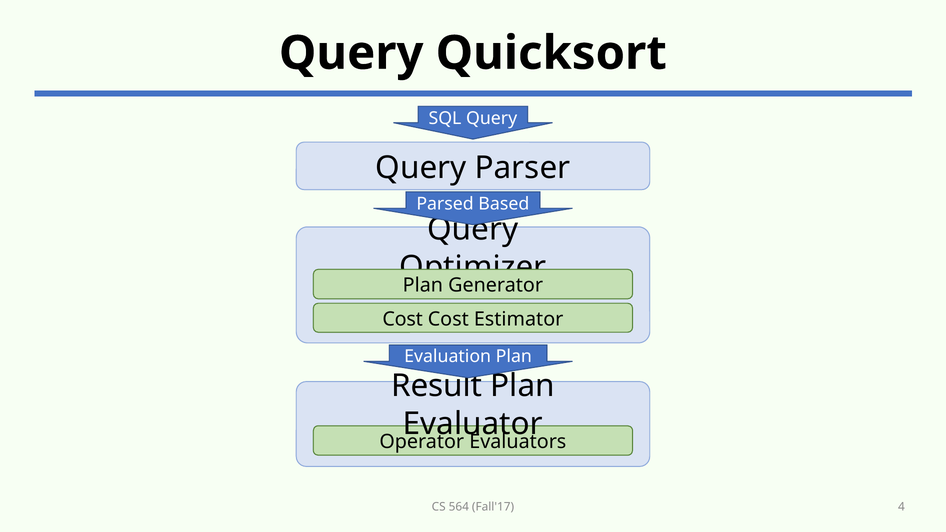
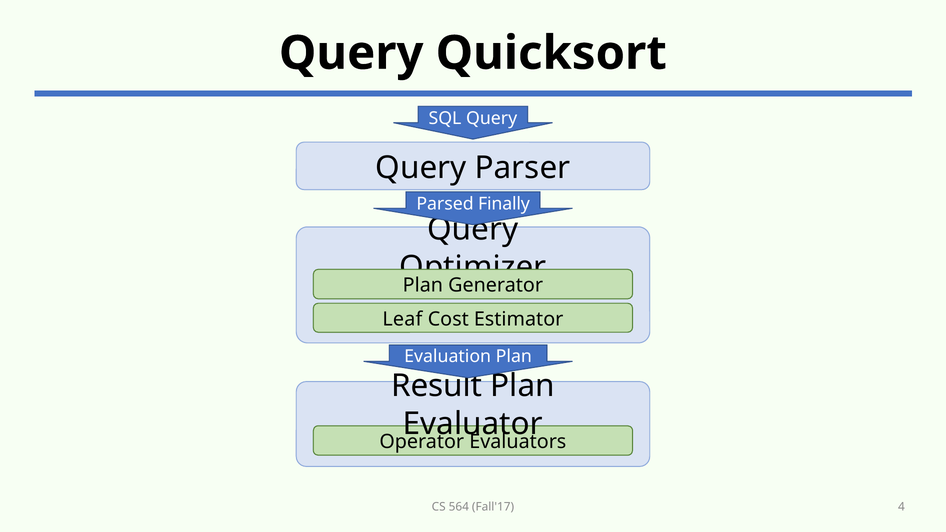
Based: Based -> Finally
Cost at (403, 319): Cost -> Leaf
